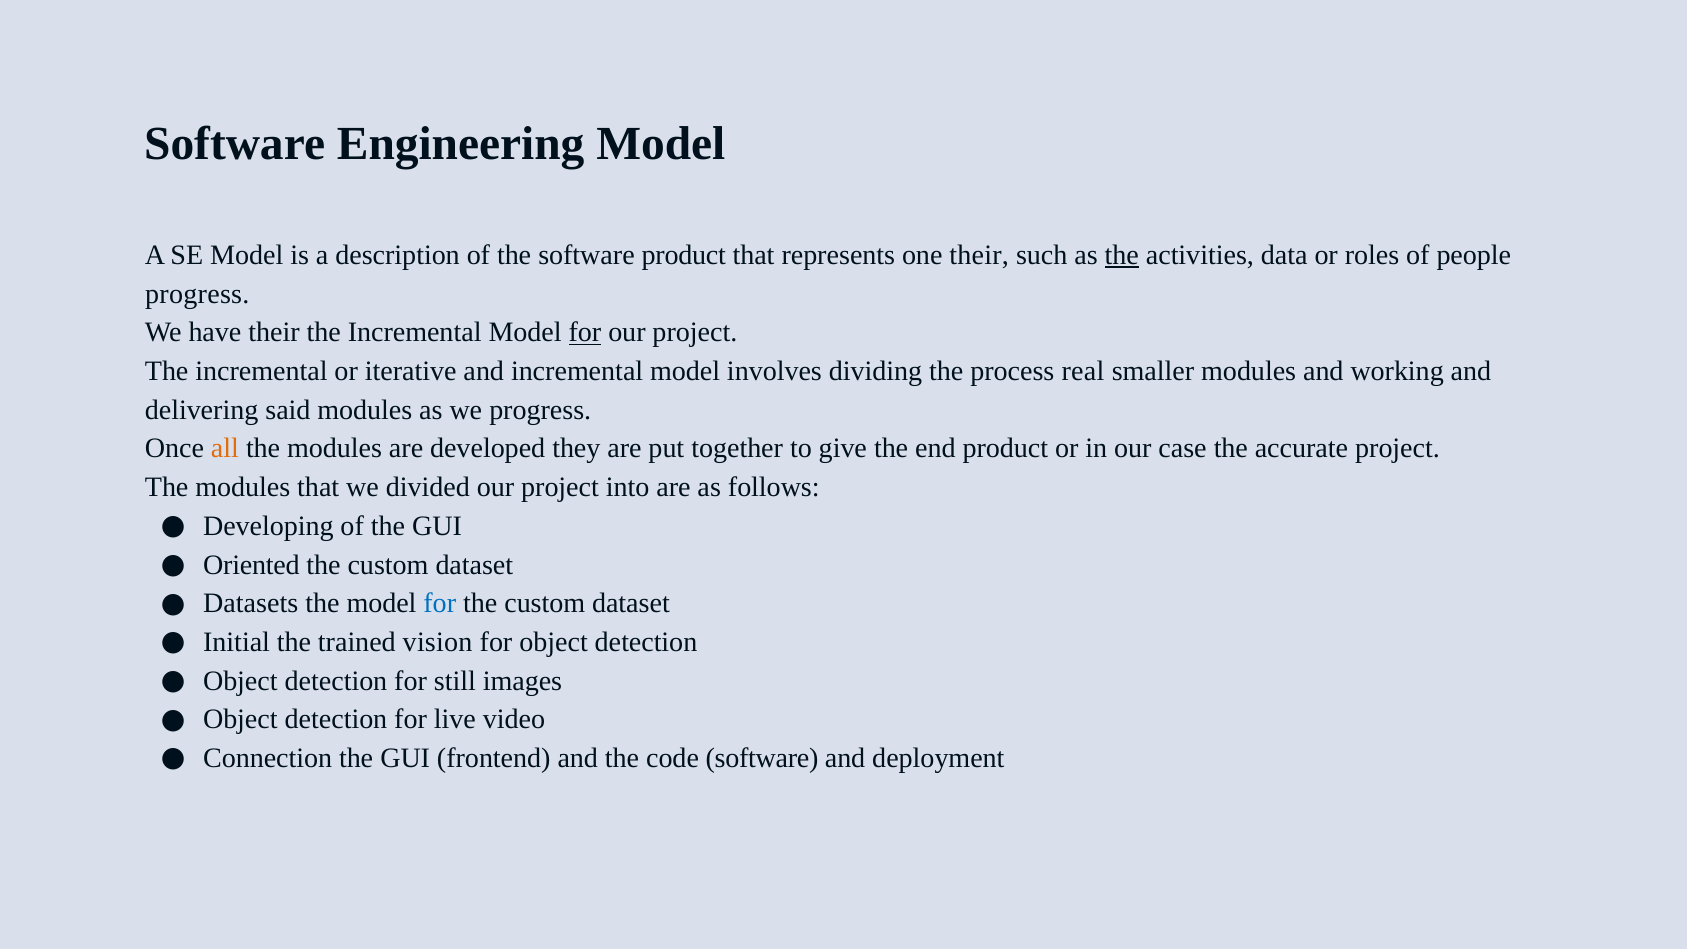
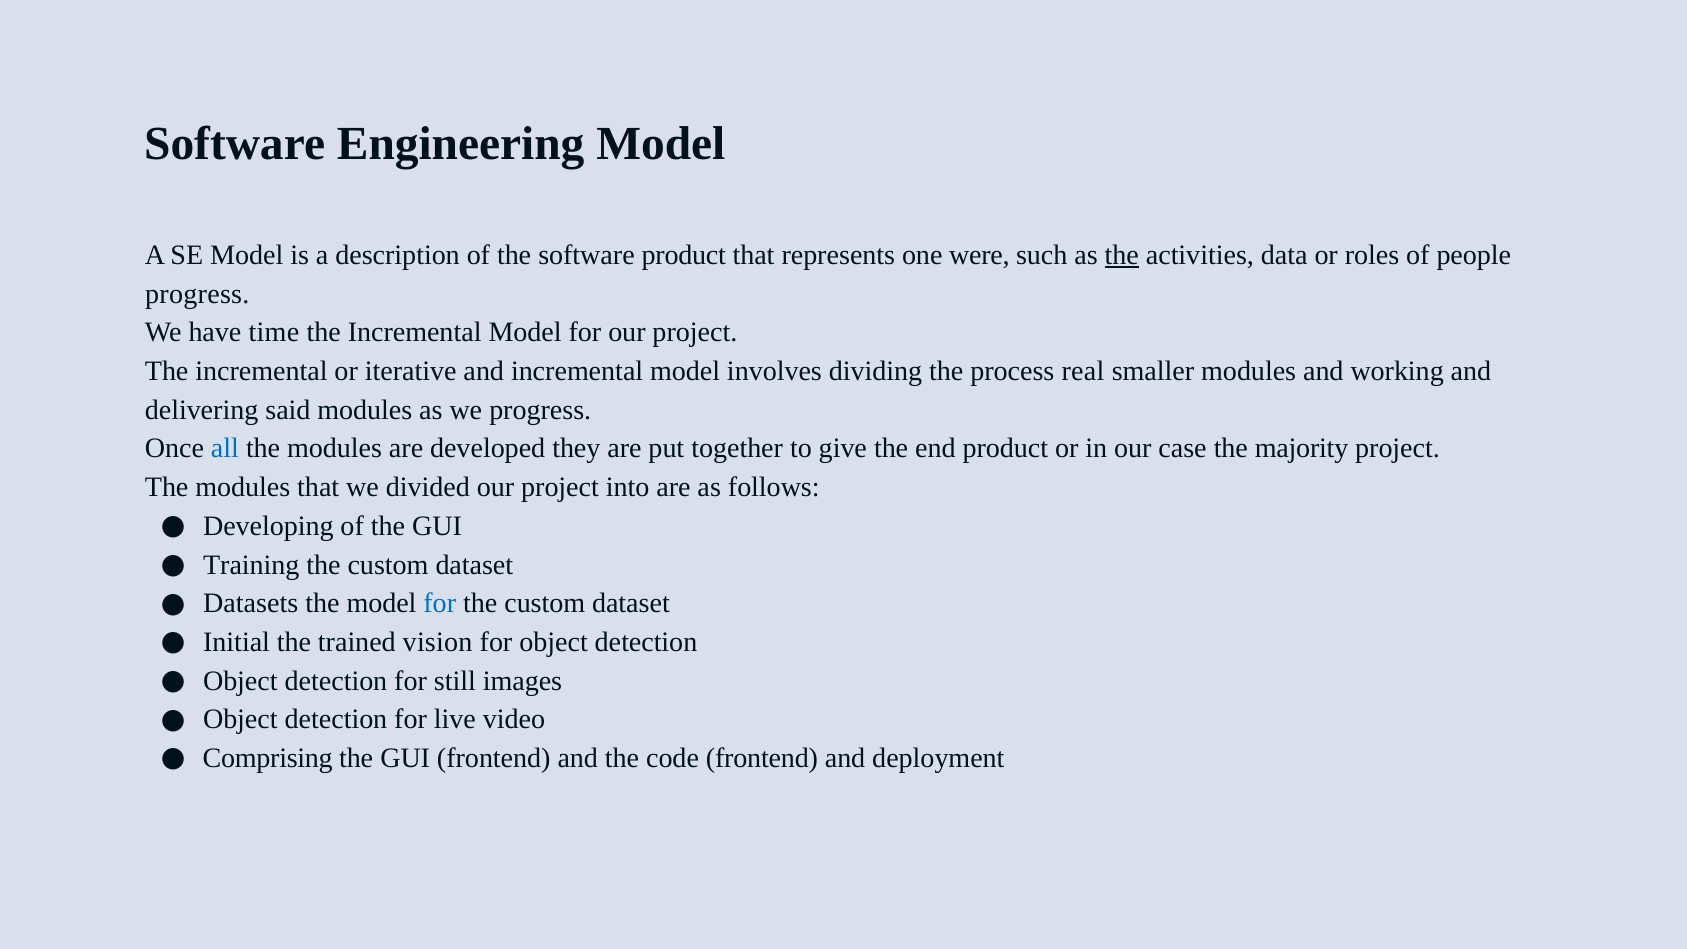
one their: their -> were
have their: their -> time
for at (585, 332) underline: present -> none
all colour: orange -> blue
accurate: accurate -> majority
Oriented: Oriented -> Training
Connection: Connection -> Comprising
code software: software -> frontend
